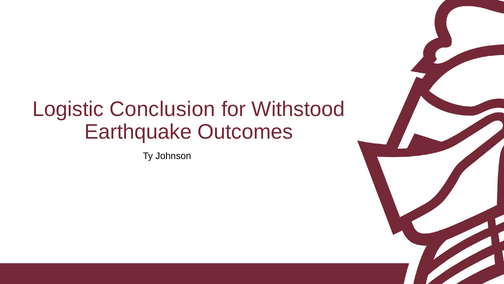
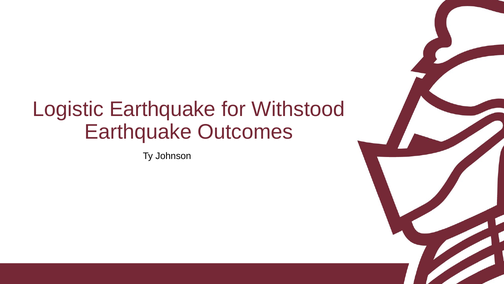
Logistic Conclusion: Conclusion -> Earthquake
